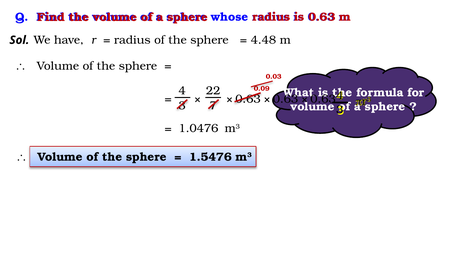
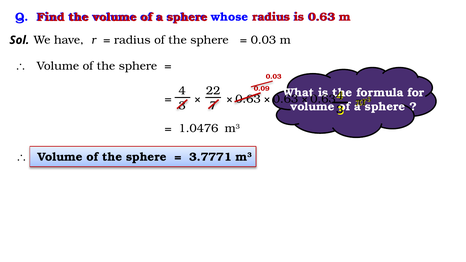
4.48 at (263, 40): 4.48 -> 0.03
1.5476: 1.5476 -> 3.7771
